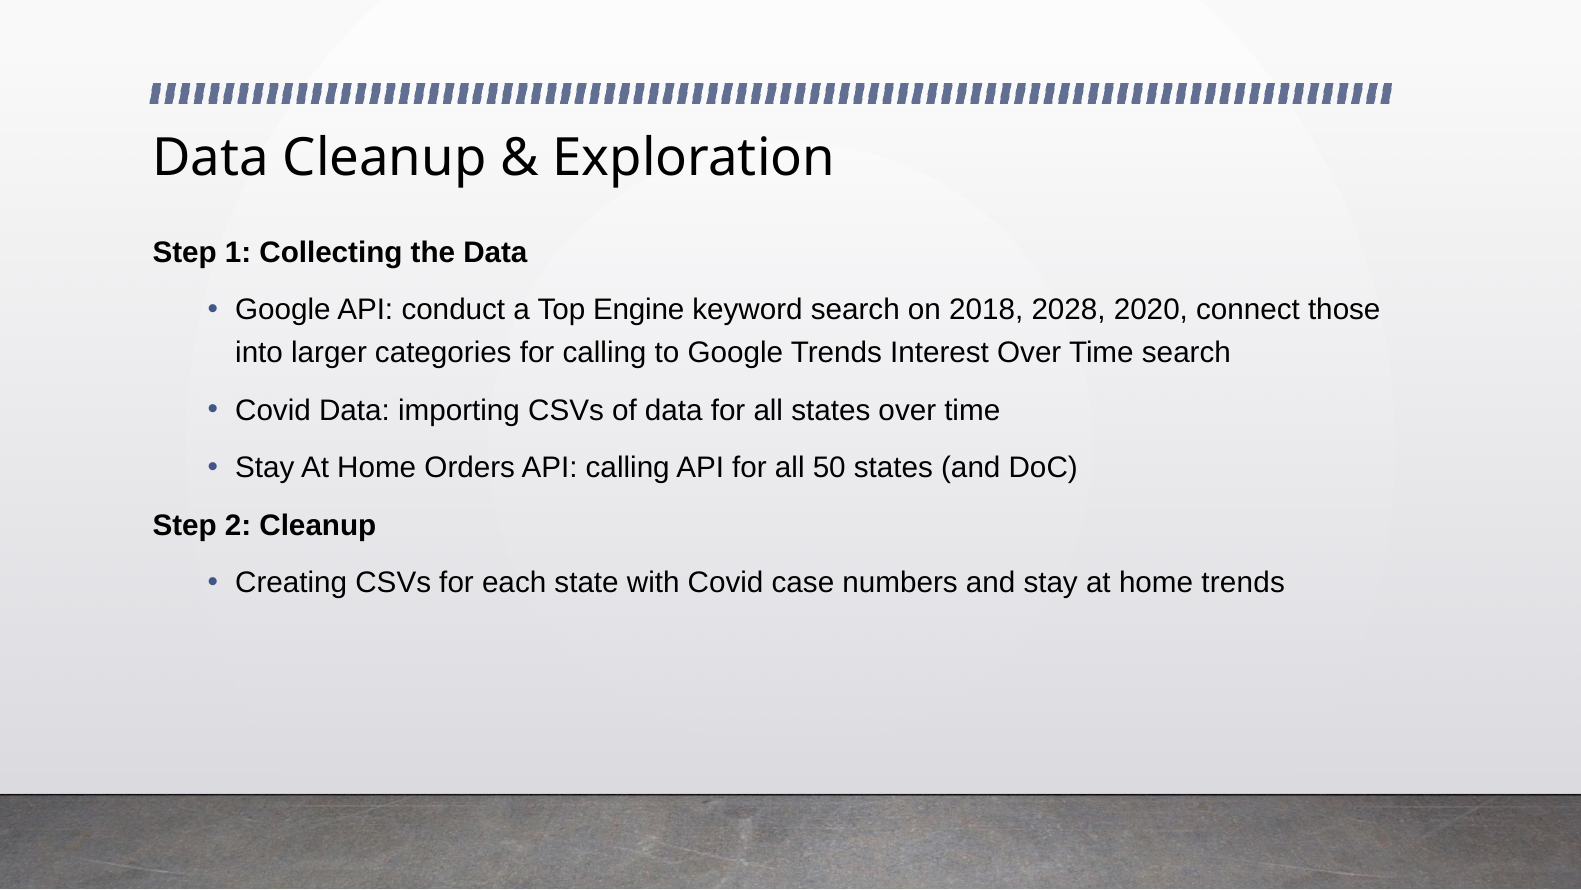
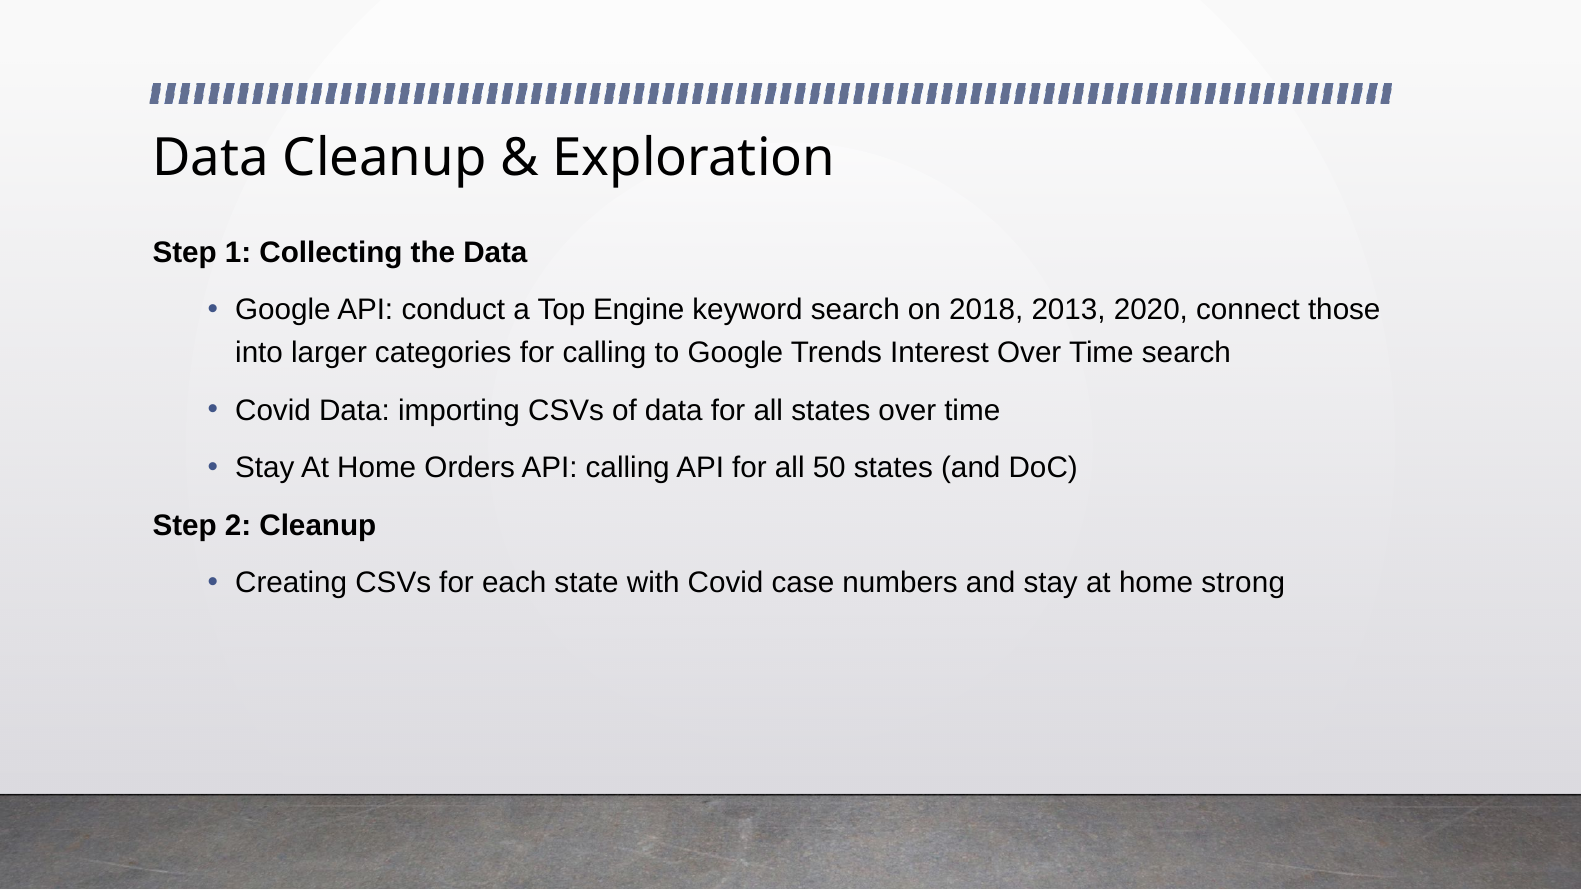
2028: 2028 -> 2013
home trends: trends -> strong
